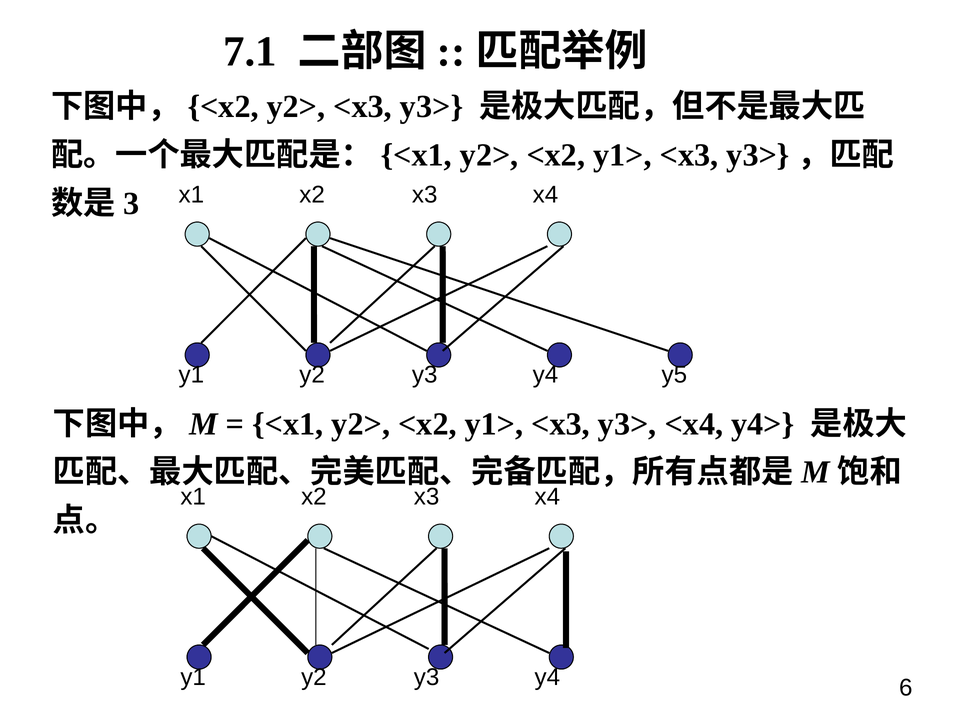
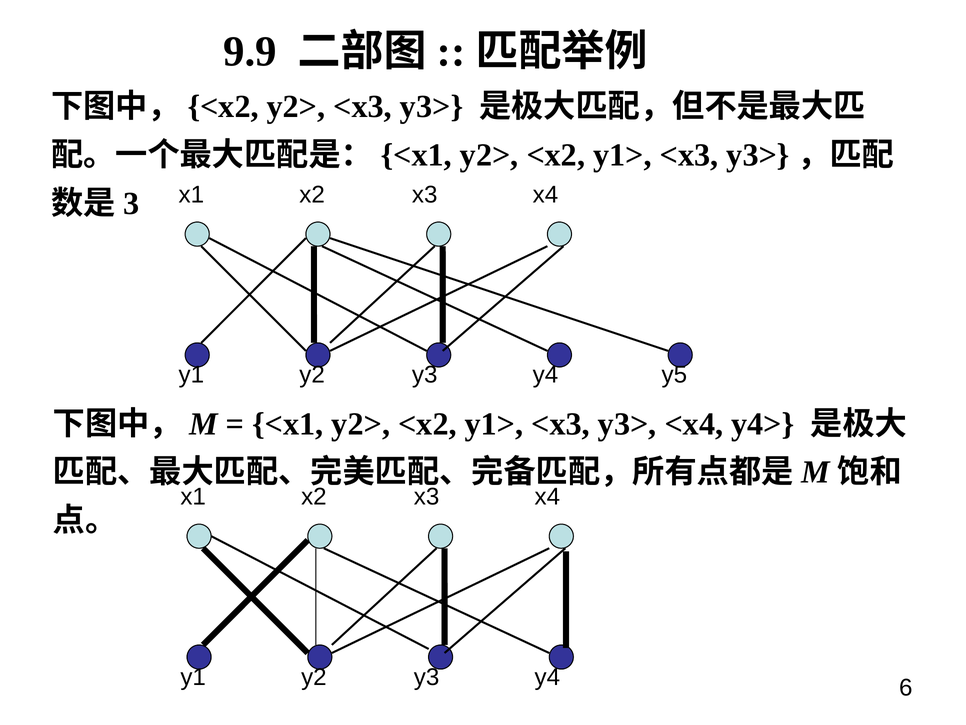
7.1: 7.1 -> 9.9
